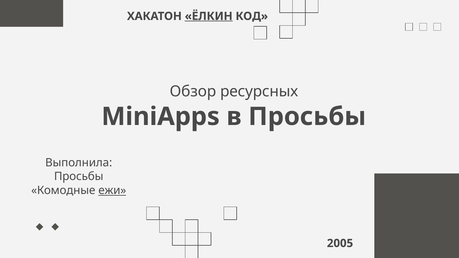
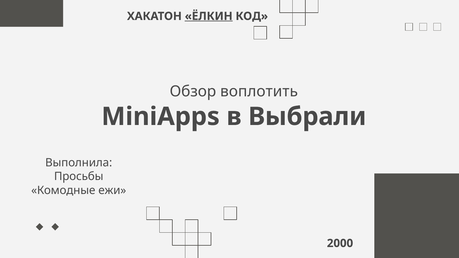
ресурсных: ресурсных -> воплотить
в Просьбы: Просьбы -> Выбрали
ежи underline: present -> none
2005: 2005 -> 2000
